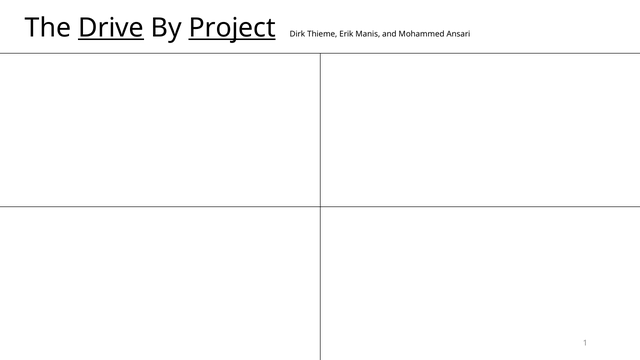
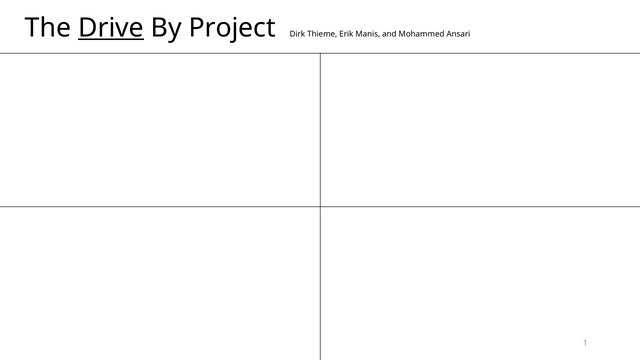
Project underline: present -> none
